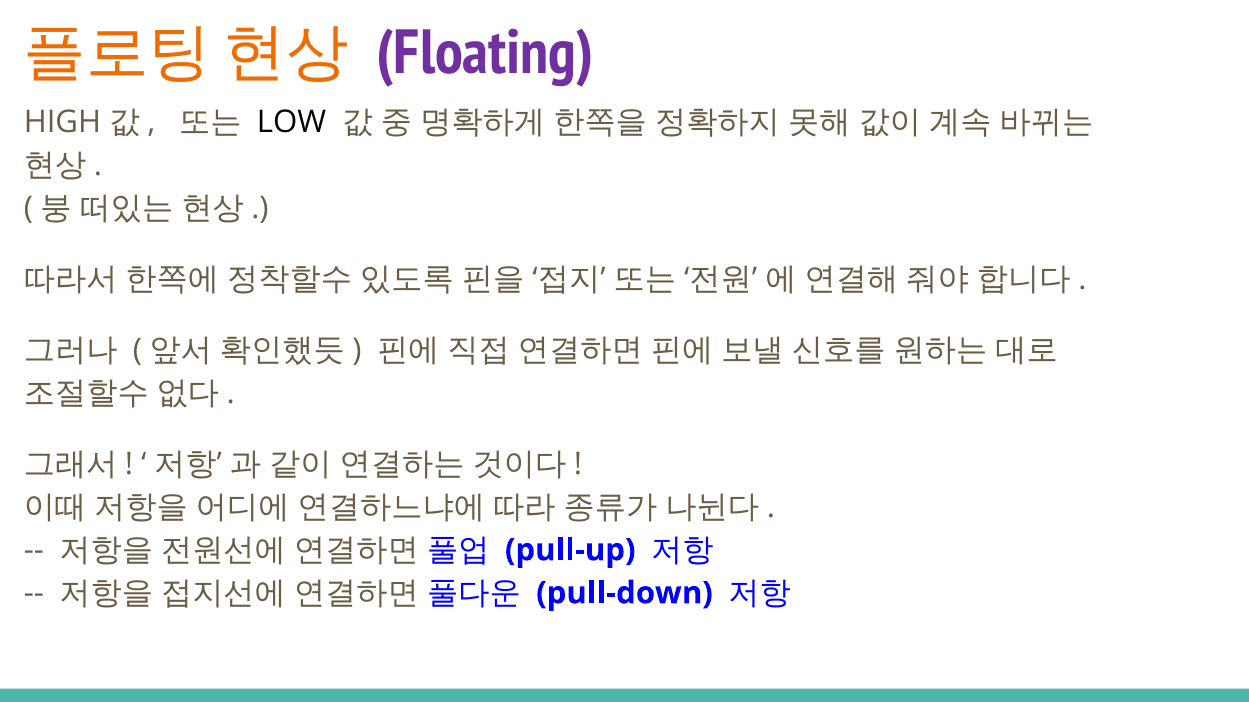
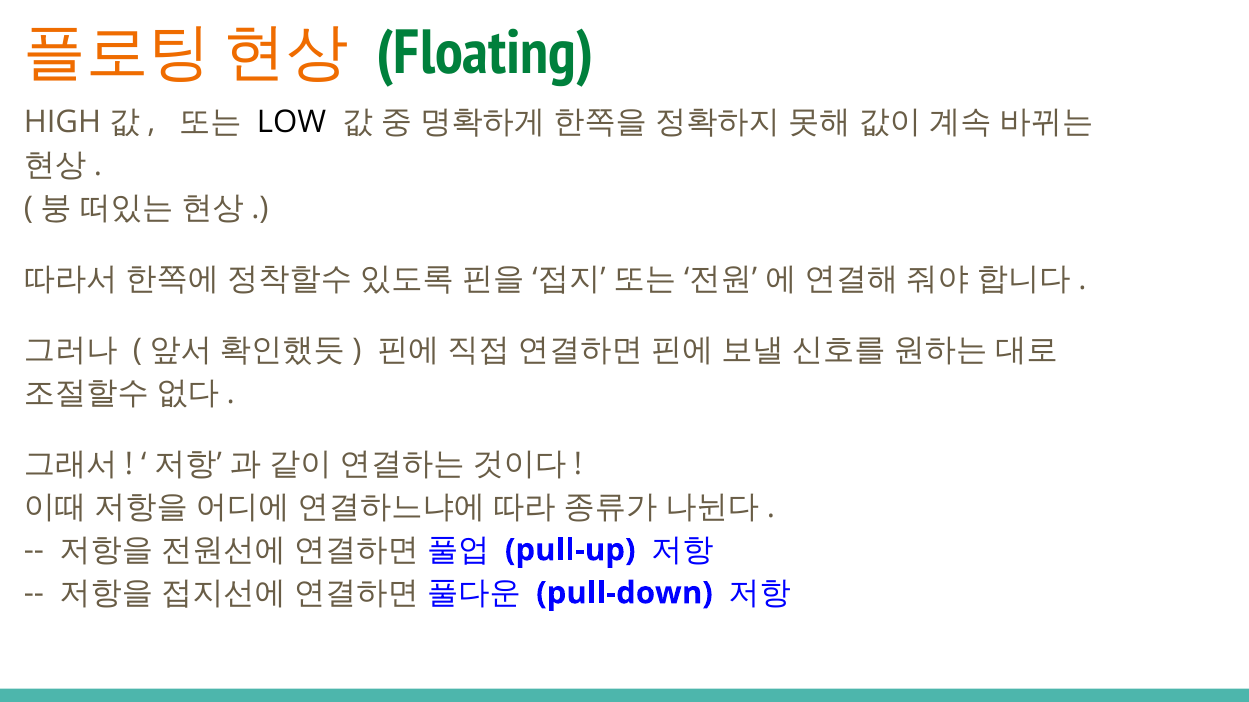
Floating colour: purple -> green
